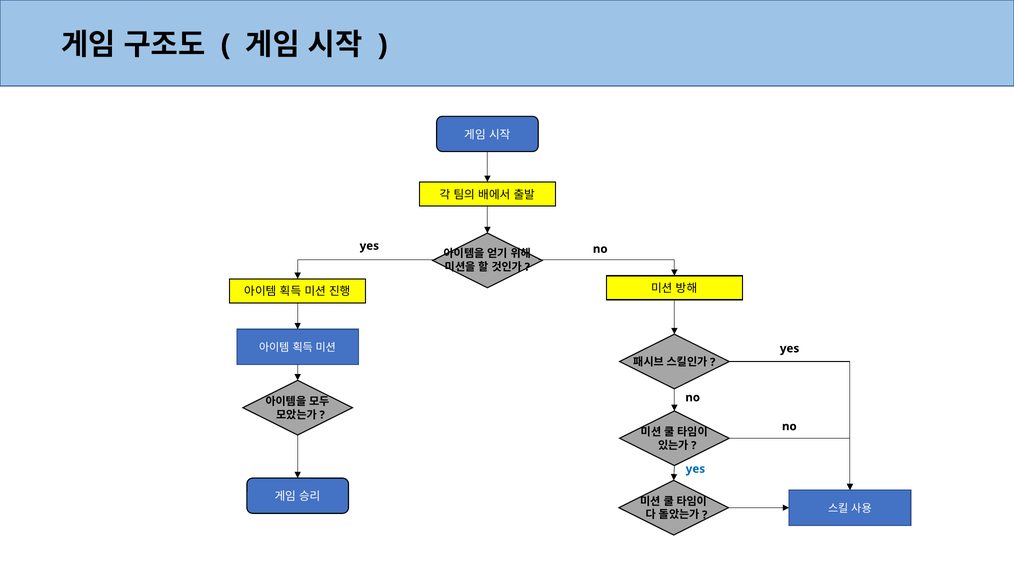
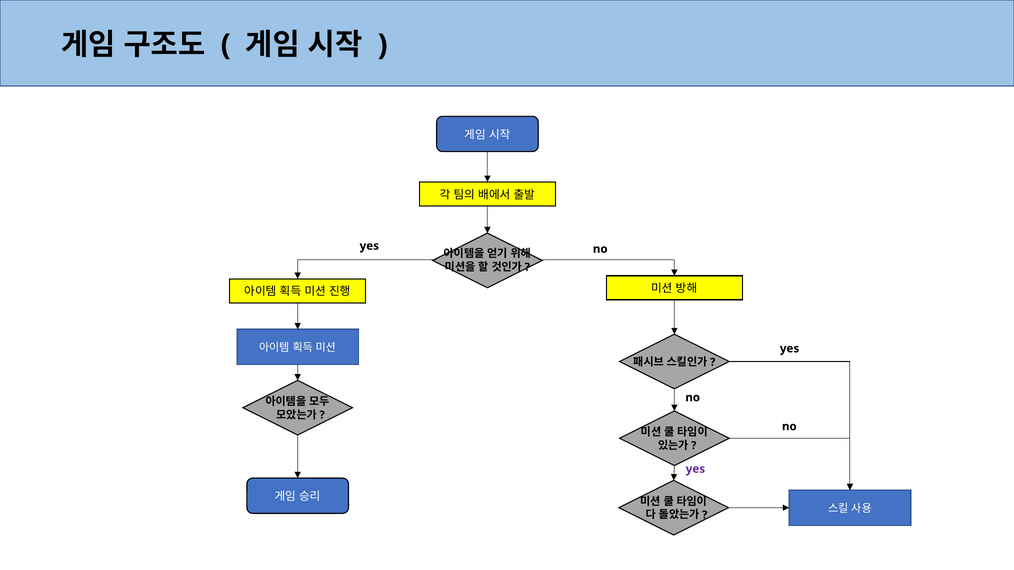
yes at (695, 469) colour: blue -> purple
